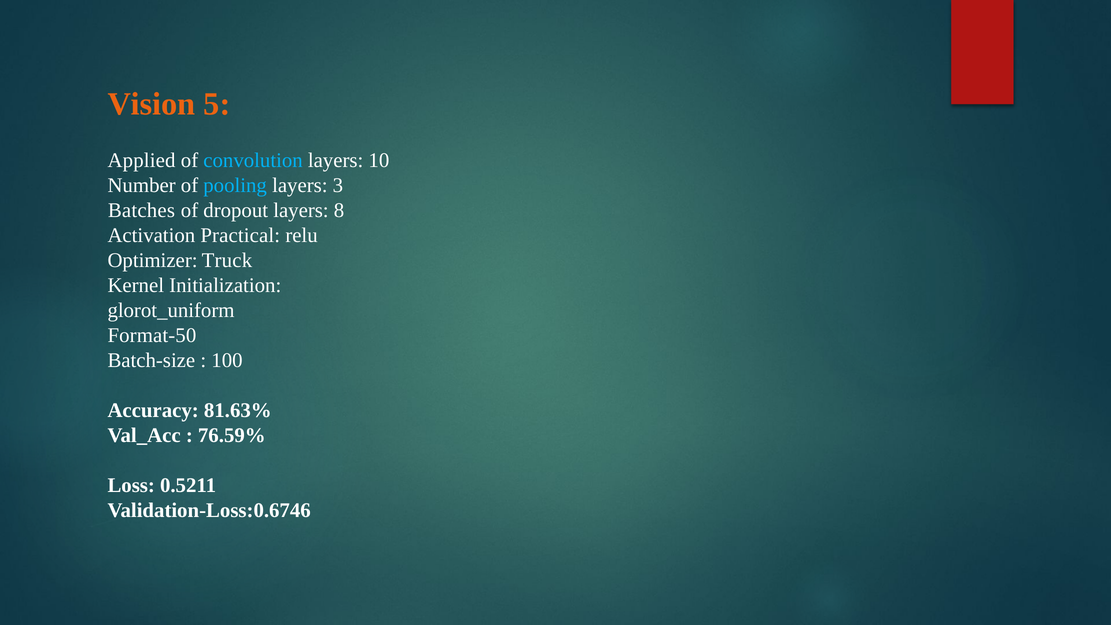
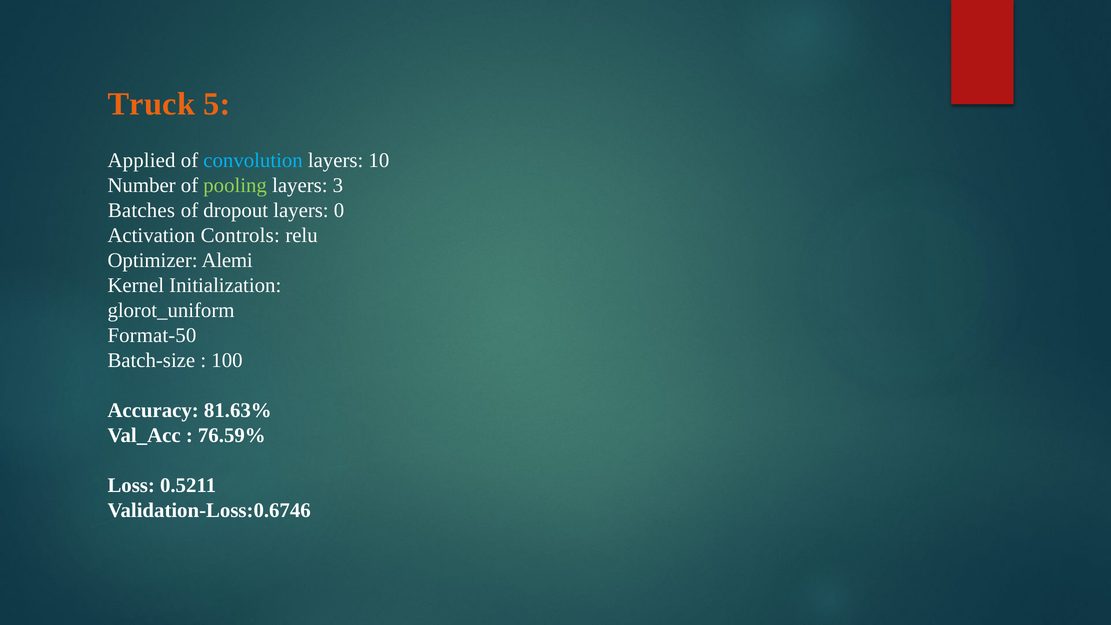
Vision: Vision -> Truck
pooling colour: light blue -> light green
8: 8 -> 0
Practical: Practical -> Controls
Truck: Truck -> Alemi
